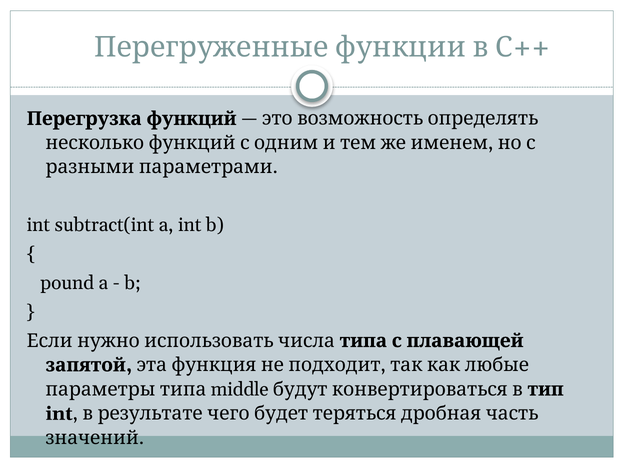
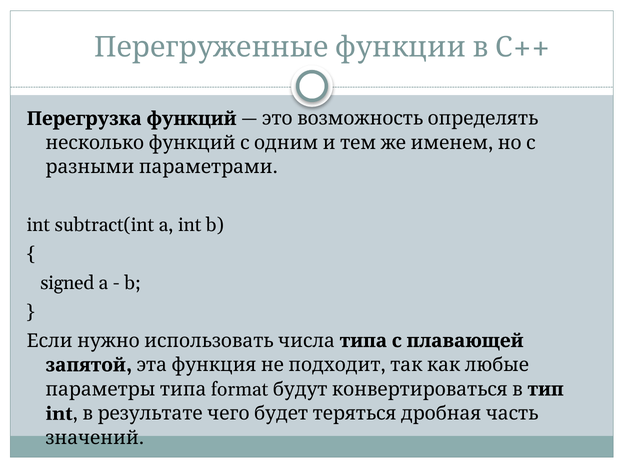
pound: pound -> signed
middle: middle -> format
